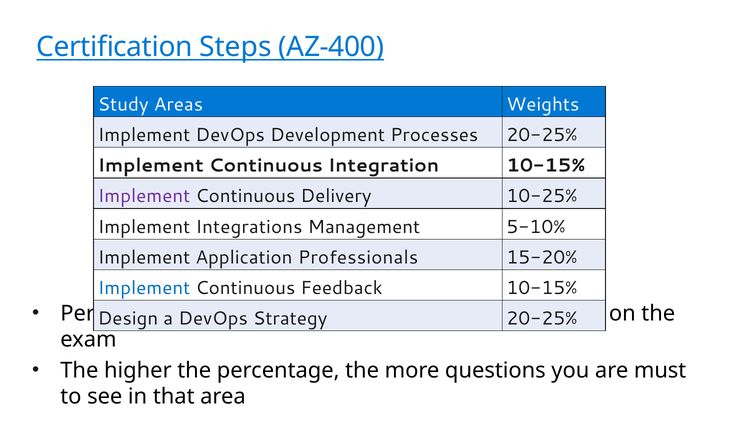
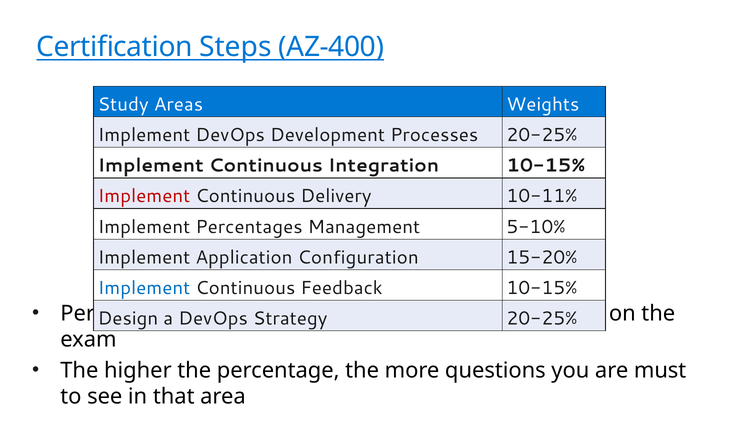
Implement at (144, 196) colour: purple -> red
10-25%: 10-25% -> 10-11%
Implement Integrations: Integrations -> Percentages
Professionals: Professionals -> Configuration
